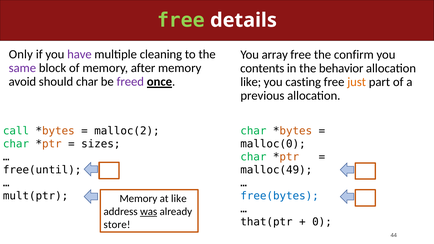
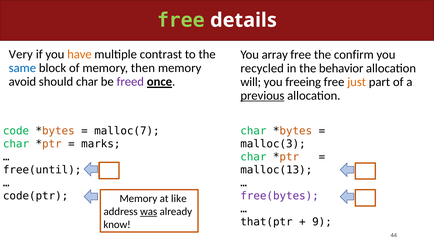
Only: Only -> Very
have colour: purple -> orange
cleaning: cleaning -> contrast
same colour: purple -> blue
after: after -> then
contents: contents -> recycled
like at (251, 82): like -> will
casting: casting -> freeing
previous underline: none -> present
call: call -> code
malloc(2: malloc(2 -> malloc(7
sizes: sizes -> marks
malloc(0: malloc(0 -> malloc(3
malloc(49: malloc(49 -> malloc(13
mult(ptr: mult(ptr -> code(ptr
free(bytes colour: blue -> purple
0: 0 -> 9
store: store -> know
